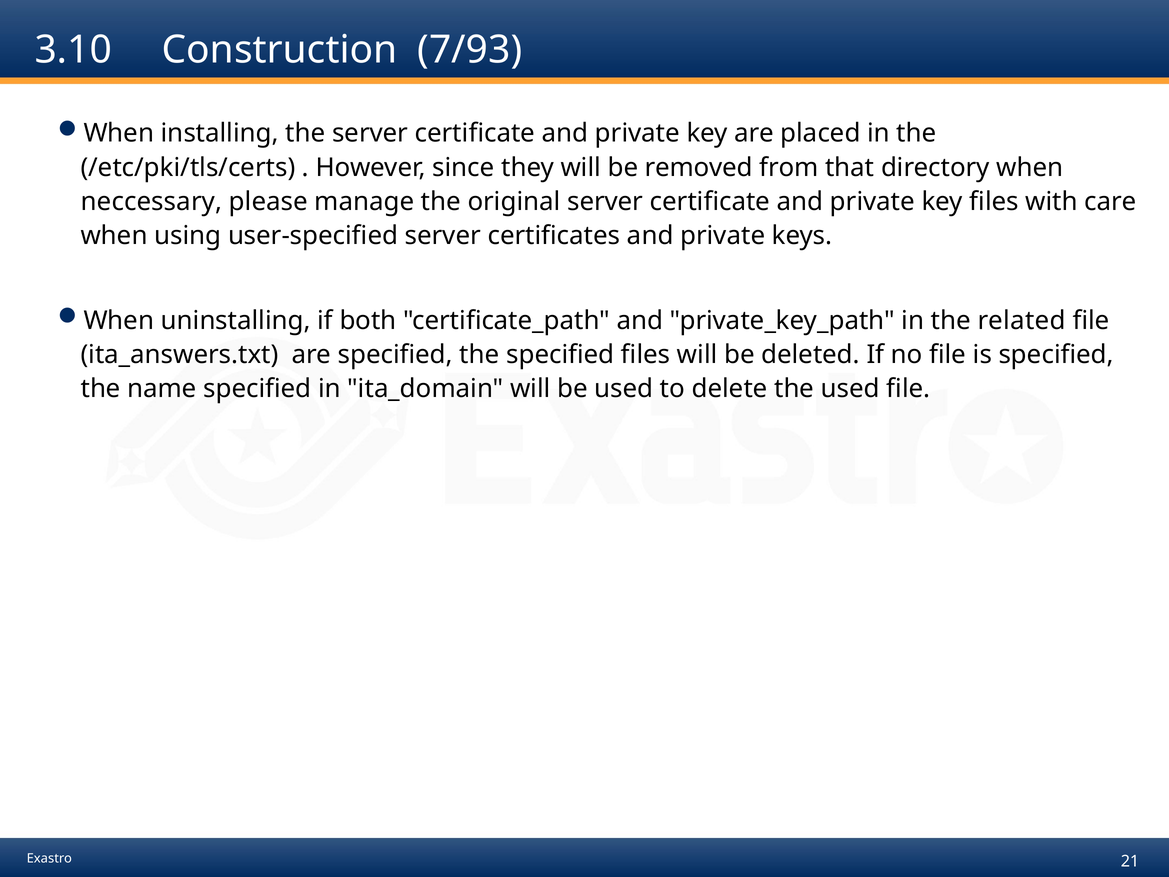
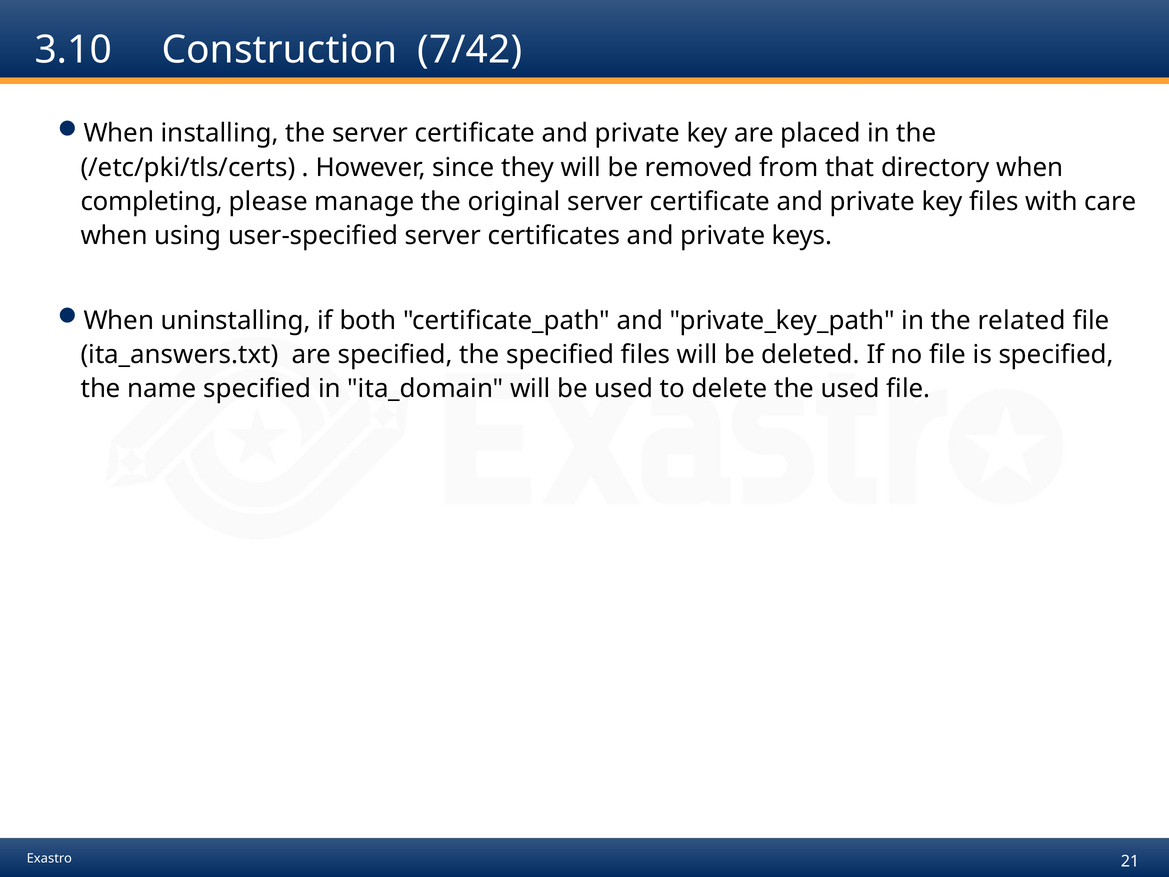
7/93: 7/93 -> 7/42
neccessary: neccessary -> completing
